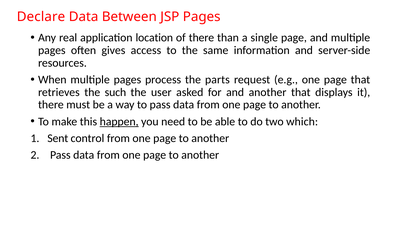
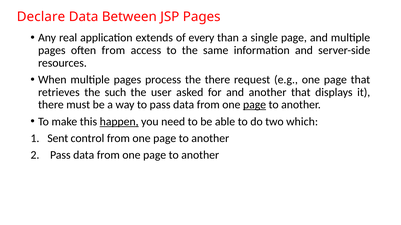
location: location -> extends
of there: there -> every
often gives: gives -> from
the parts: parts -> there
page at (255, 105) underline: none -> present
